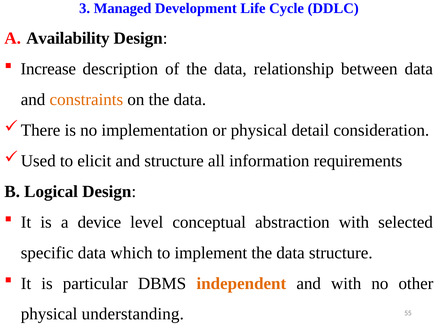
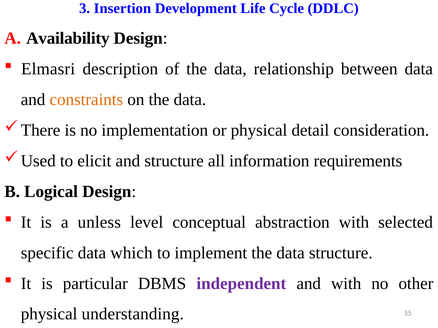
Managed: Managed -> Insertion
Increase: Increase -> Elmasri
device: device -> unless
independent colour: orange -> purple
